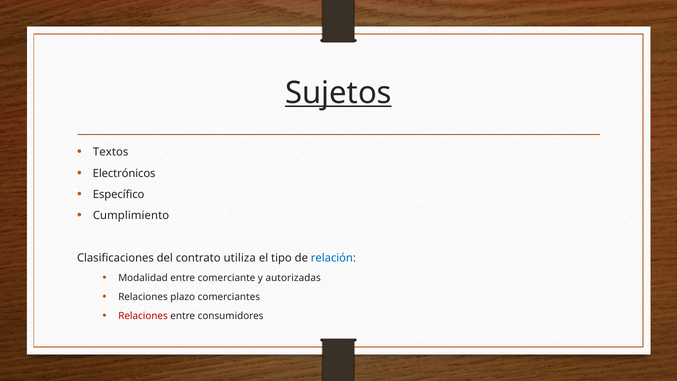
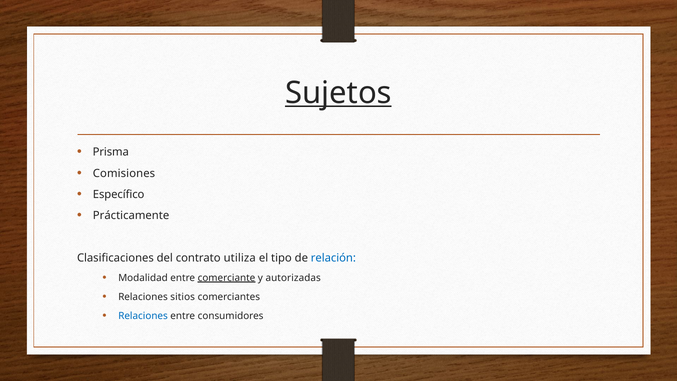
Textos: Textos -> Prisma
Electrónicos: Electrónicos -> Comisiones
Cumplimiento: Cumplimiento -> Prácticamente
comerciante underline: none -> present
plazo: plazo -> sitios
Relaciones at (143, 316) colour: red -> blue
